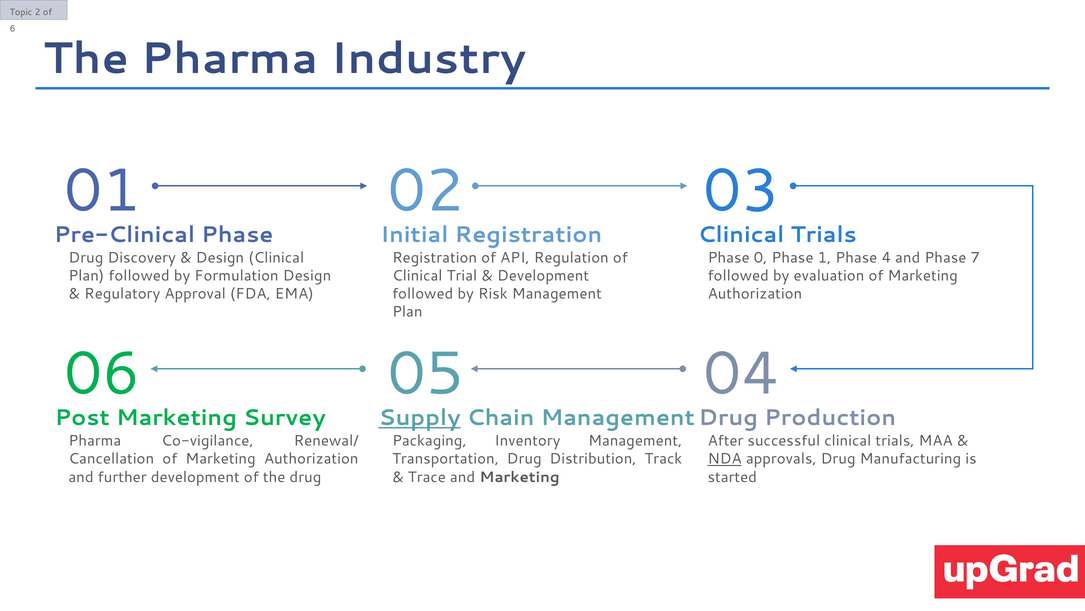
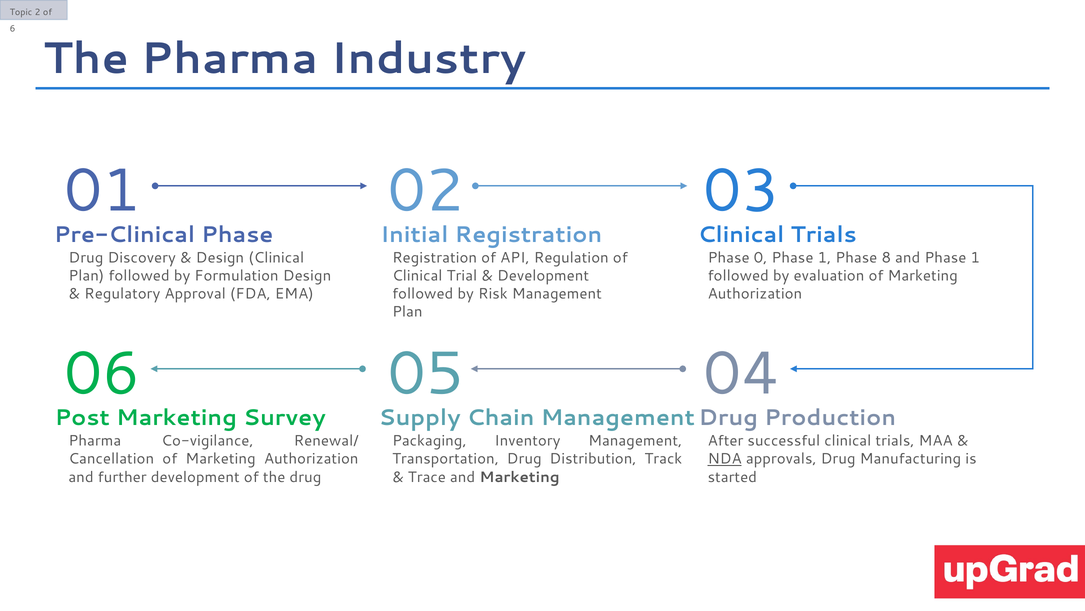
4: 4 -> 8
and Phase 7: 7 -> 1
Supply underline: present -> none
